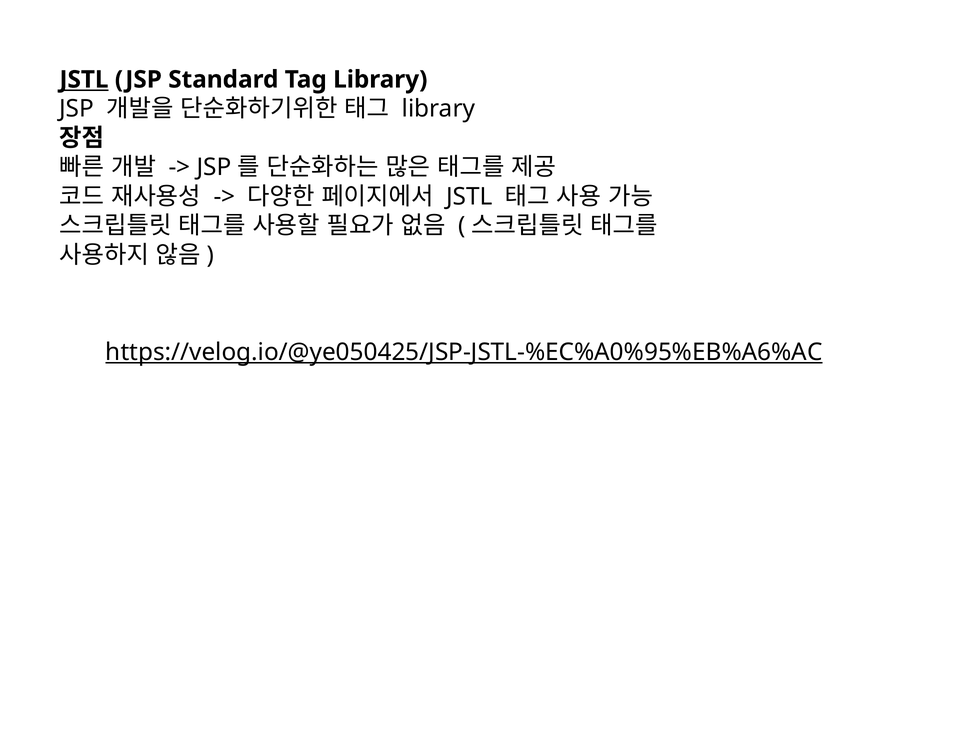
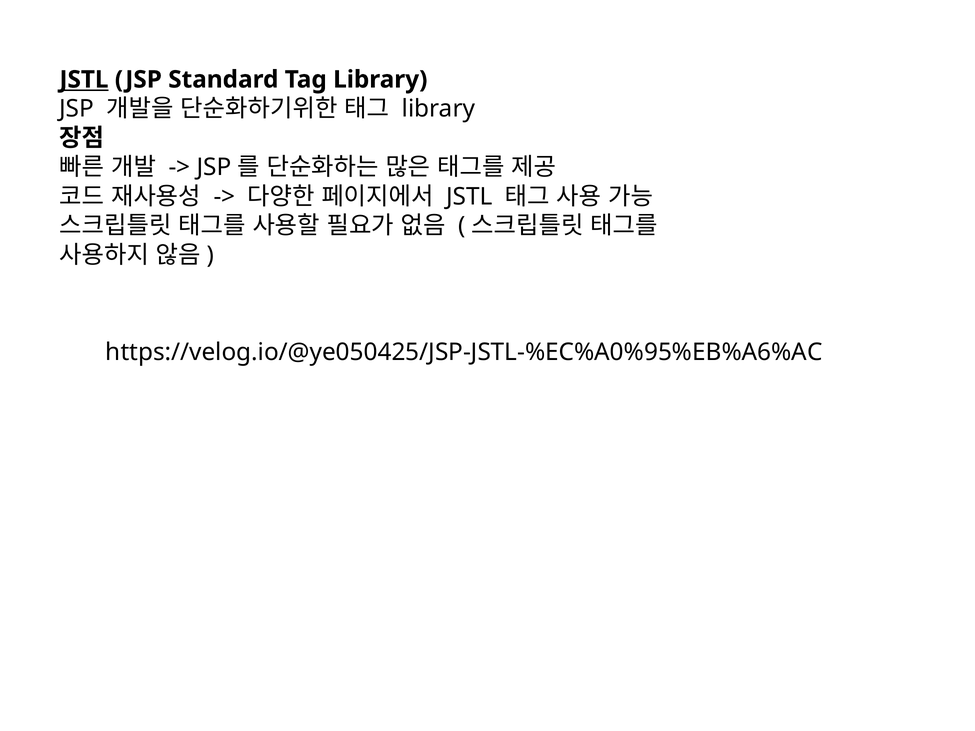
https://velog.io/@ye050425/JSP-JSTL-%EC%A0%95%EB%A6%AC underline: present -> none
